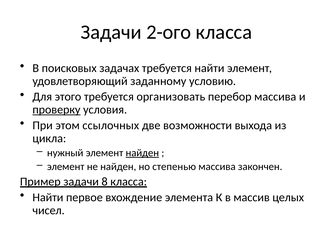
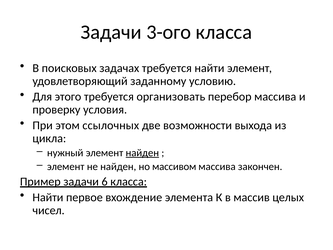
2-ого: 2-ого -> 3-ого
проверку underline: present -> none
степенью: степенью -> массивом
8: 8 -> 6
